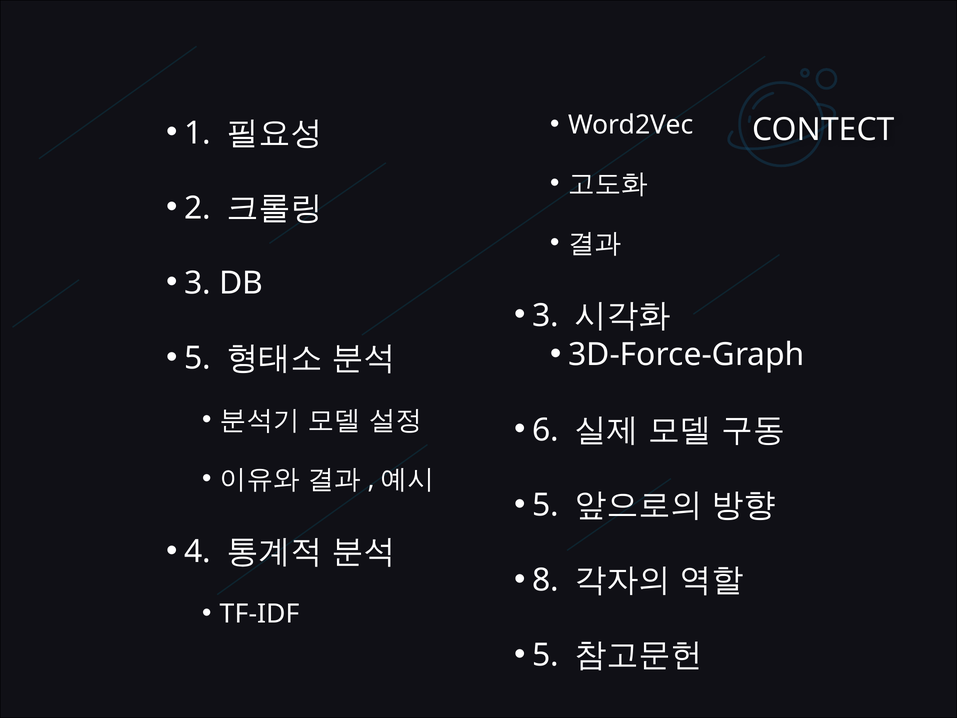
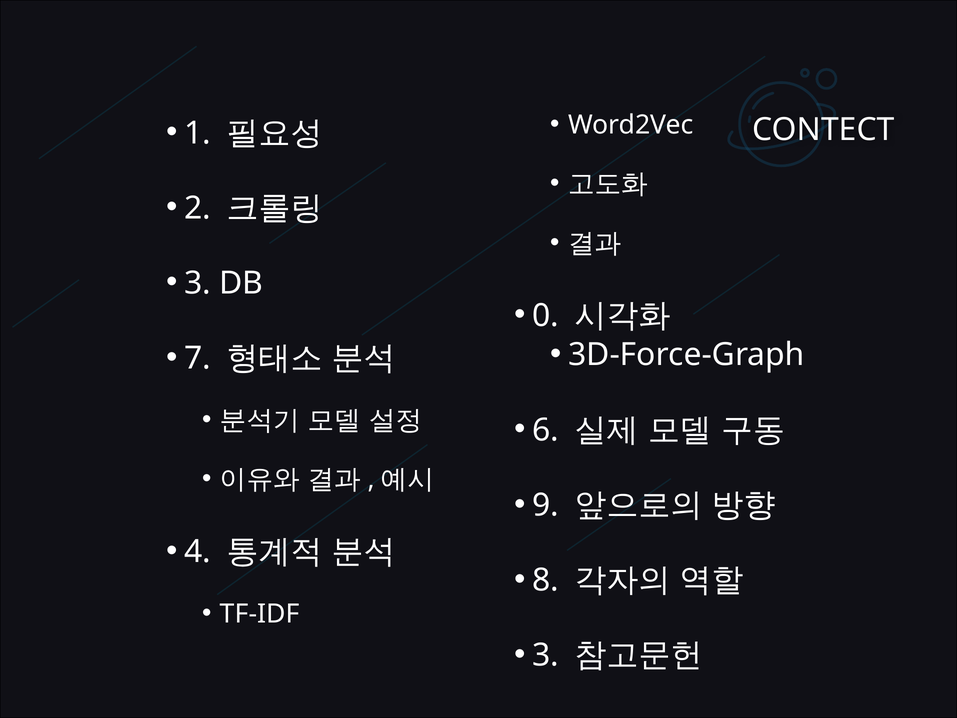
3 at (546, 316): 3 -> 0
5 at (197, 358): 5 -> 7
5 at (546, 505): 5 -> 9
5 at (546, 655): 5 -> 3
